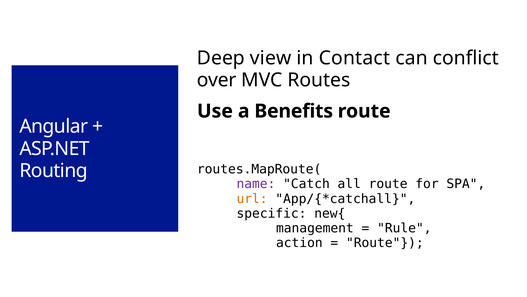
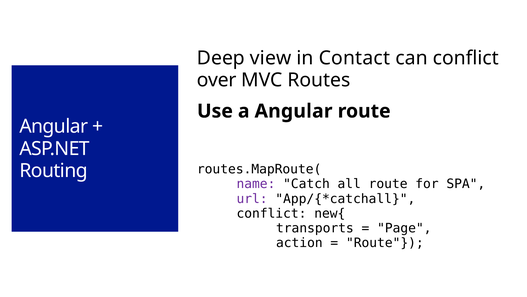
a Benefits: Benefits -> Angular
url colour: orange -> purple
specific at (271, 213): specific -> conflict
management: management -> transports
Rule: Rule -> Page
